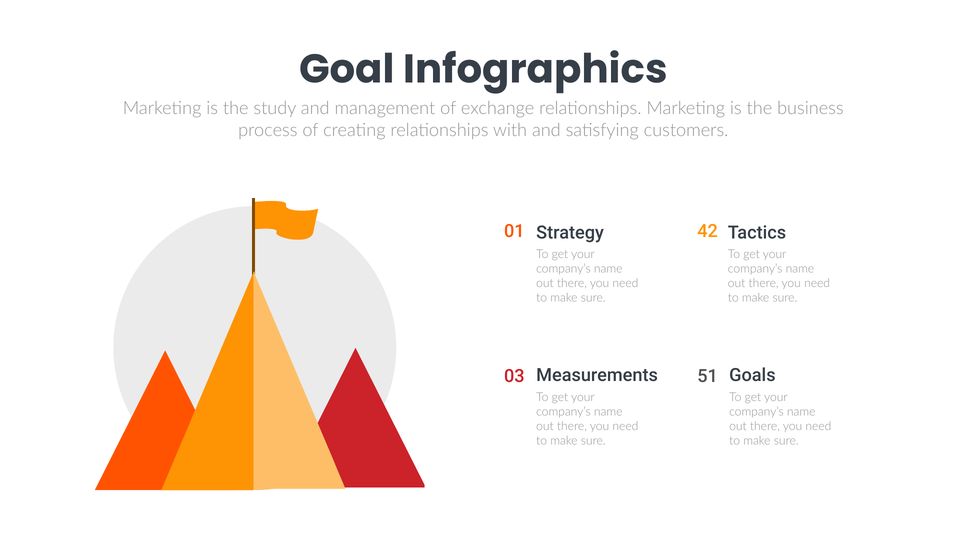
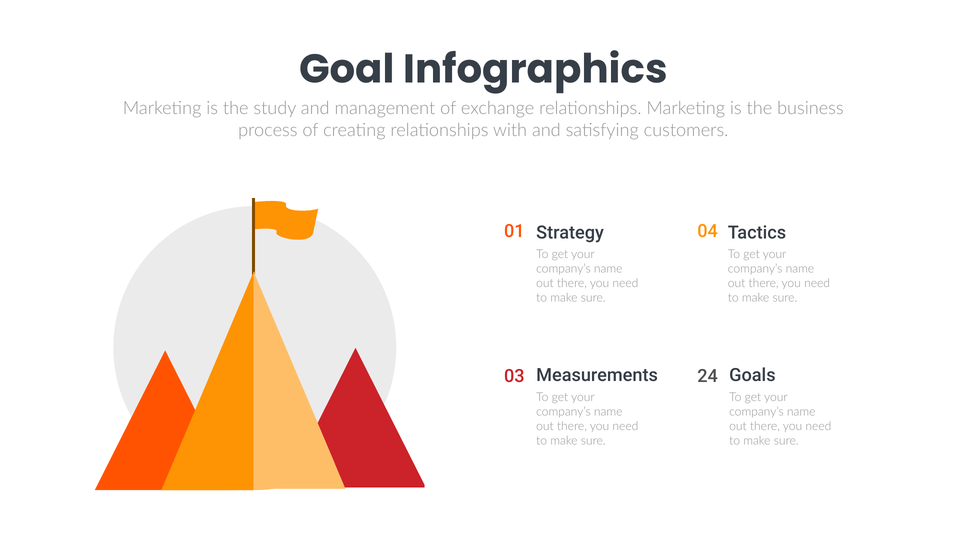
42: 42 -> 04
51: 51 -> 24
